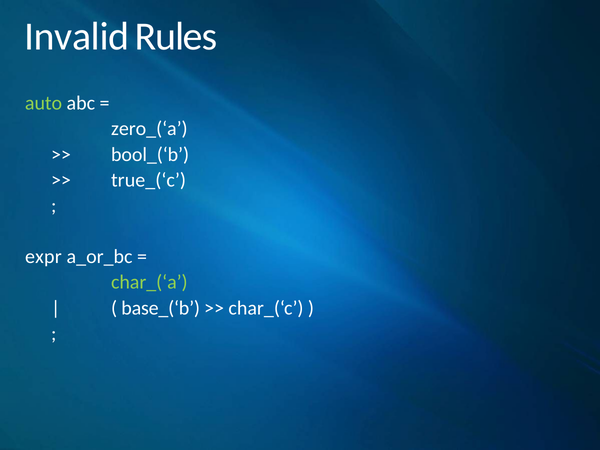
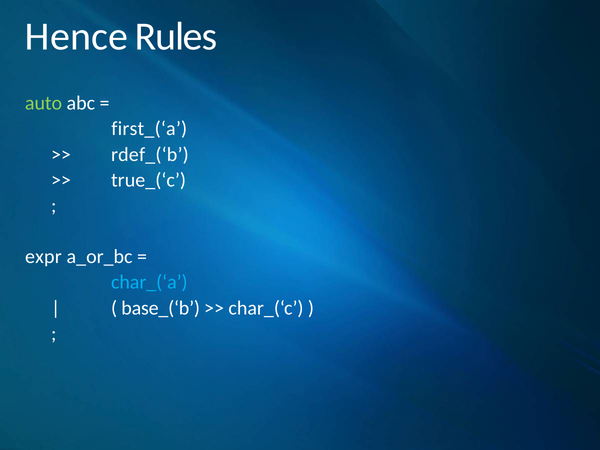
Invalid: Invalid -> Hence
zero_(‘a: zero_(‘a -> first_(‘a
bool_(‘b: bool_(‘b -> rdef_(‘b
char_(‘a colour: light green -> light blue
